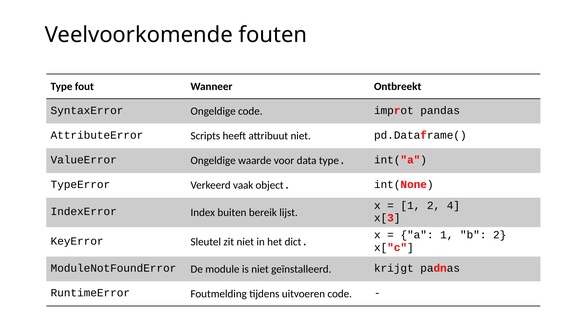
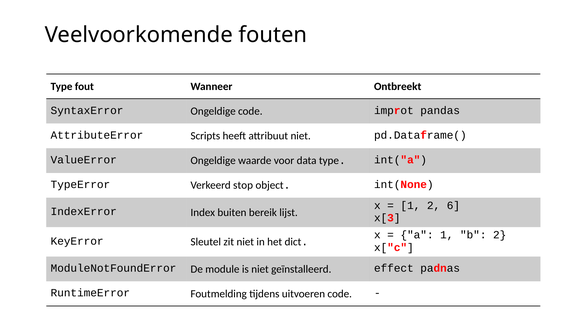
vaak: vaak -> stop
4: 4 -> 6
krijgt: krijgt -> effect
